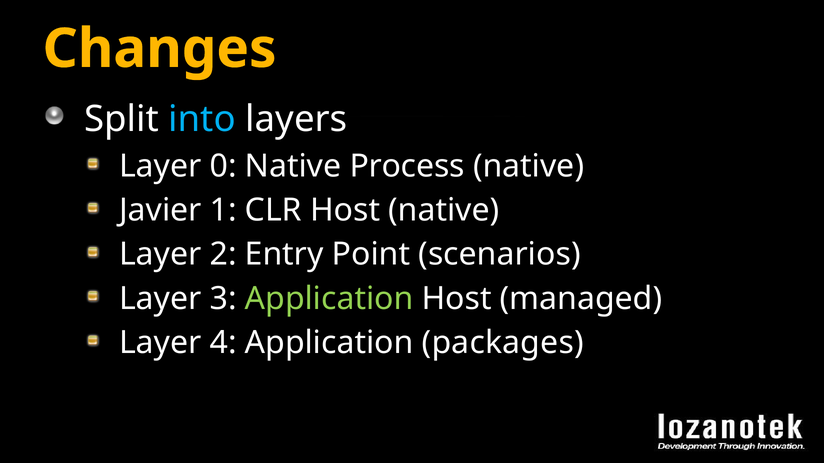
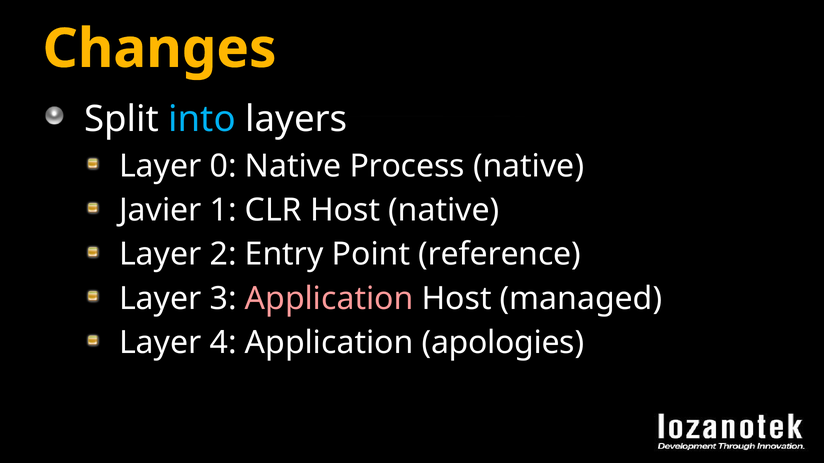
scenarios: scenarios -> reference
Application at (329, 299) colour: light green -> pink
packages: packages -> apologies
